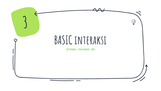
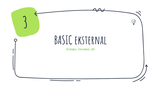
interaksi: interaksi -> eksternal
